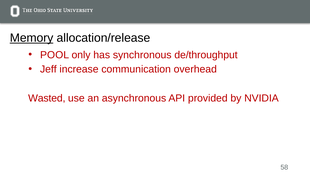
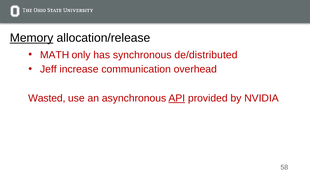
POOL: POOL -> MATH
de/throughput: de/throughput -> de/distributed
API underline: none -> present
